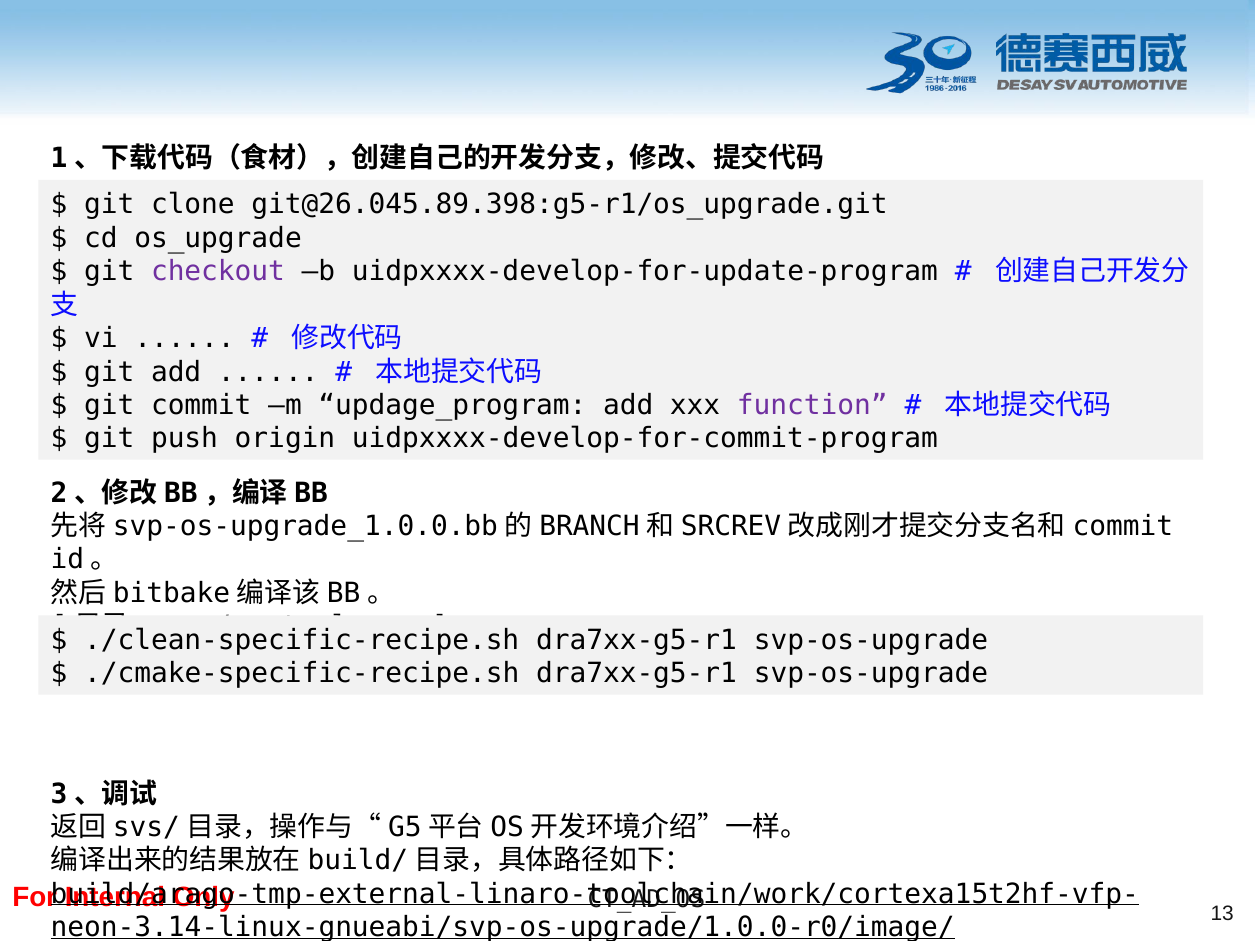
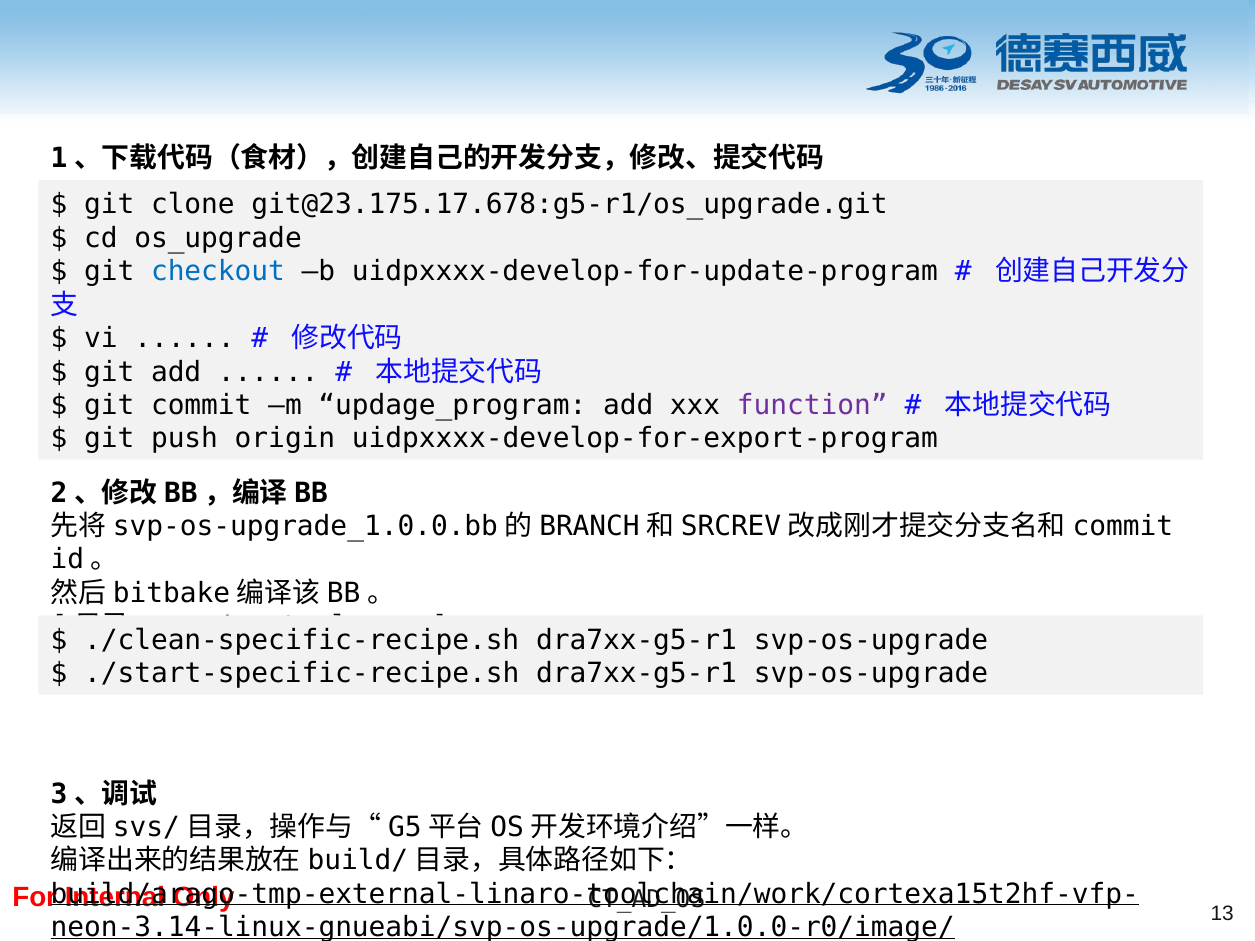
git@26.045.89.398:g5-r1/os_upgrade.git: git@26.045.89.398:g5-r1/os_upgrade.git -> git@23.175.17.678:g5-r1/os_upgrade.git
checkout colour: purple -> blue
uidpxxxx-develop-for-commit-program: uidpxxxx-develop-for-commit-program -> uidpxxxx-develop-for-export-program
./cmake-specific-recipe.sh: ./cmake-specific-recipe.sh -> ./start-specific-recipe.sh
